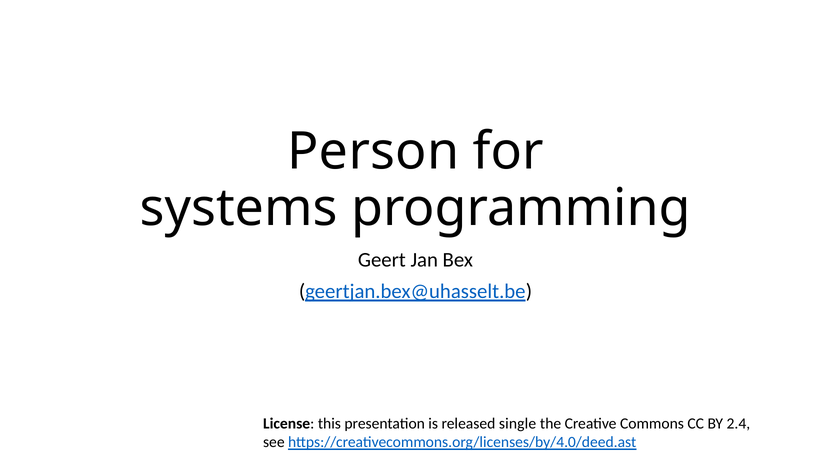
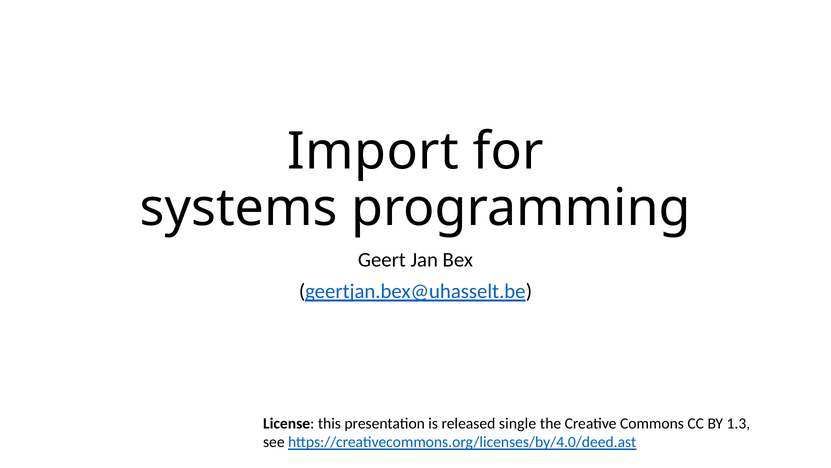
Person: Person -> Import
2.4: 2.4 -> 1.3
